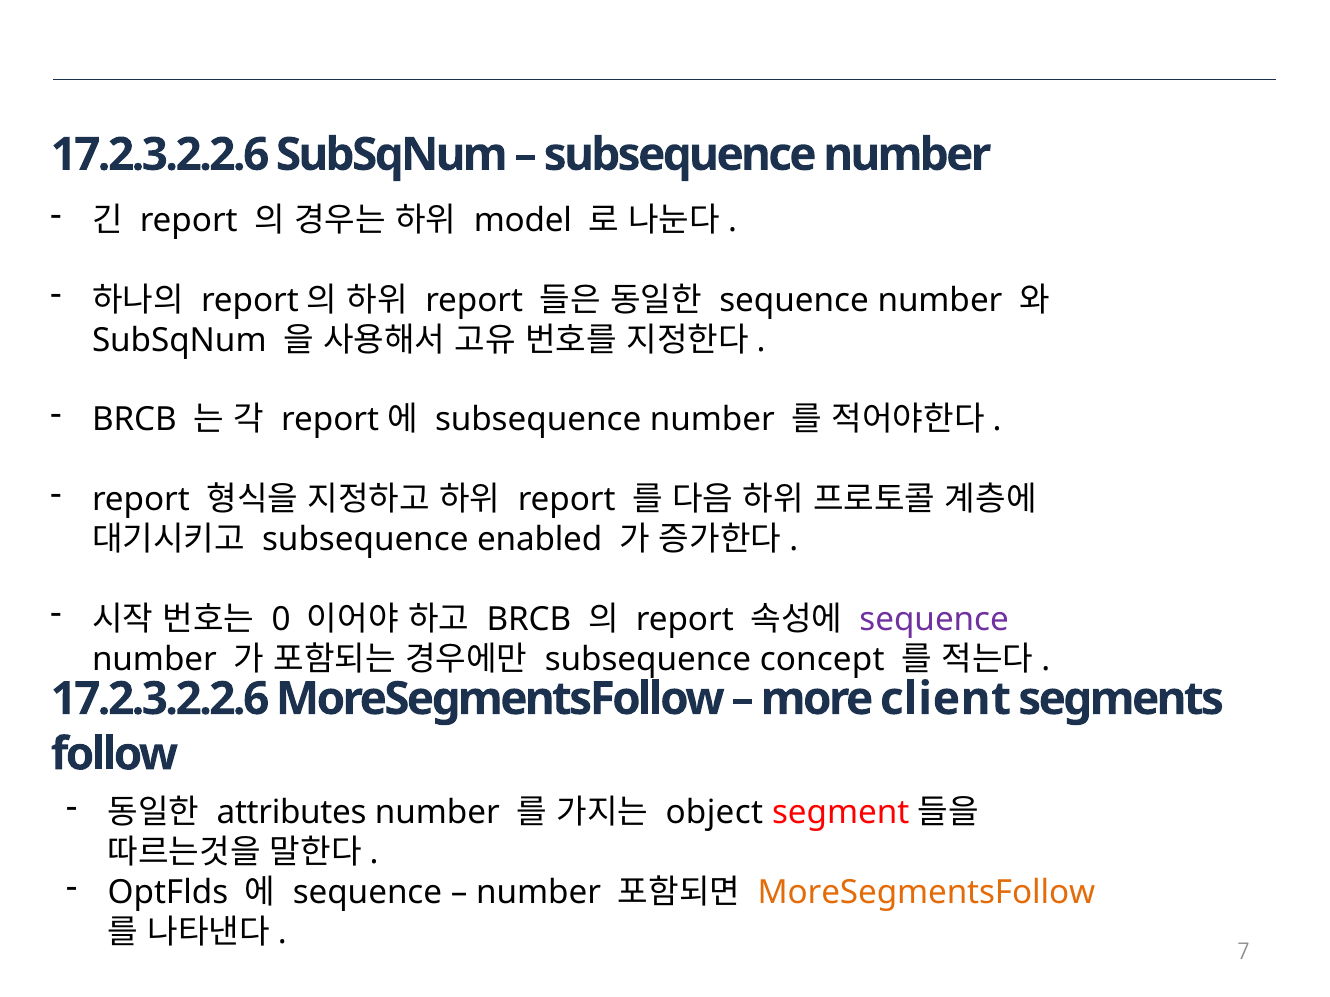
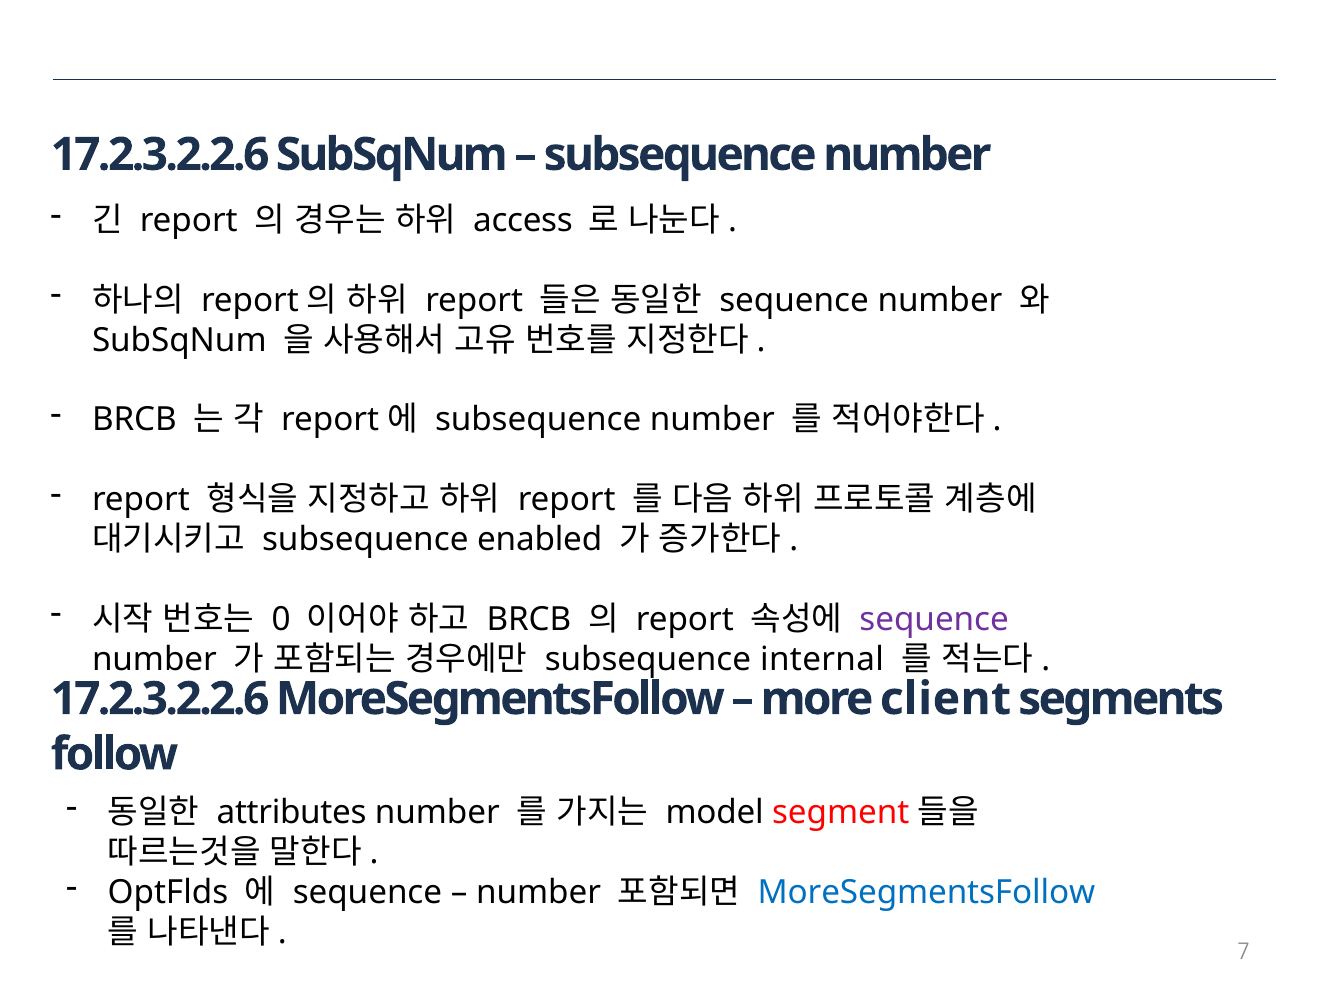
model: model -> access
concept: concept -> internal
object: object -> model
MoreSegmentsFollow at (926, 893) colour: orange -> blue
